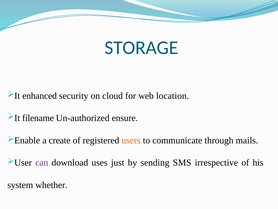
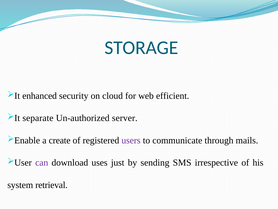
location: location -> efficient
filename: filename -> separate
ensure: ensure -> server
users colour: orange -> purple
whether: whether -> retrieval
